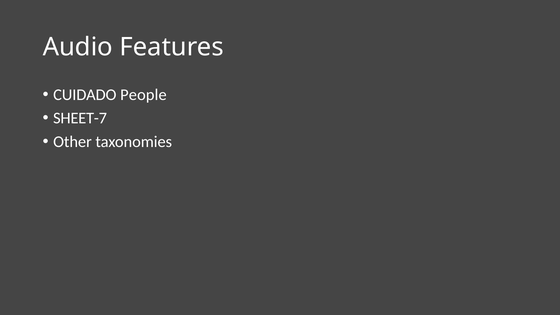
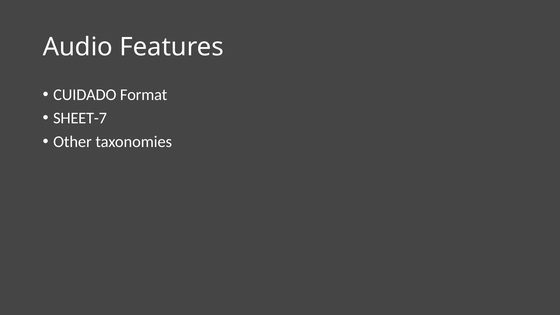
People: People -> Format
